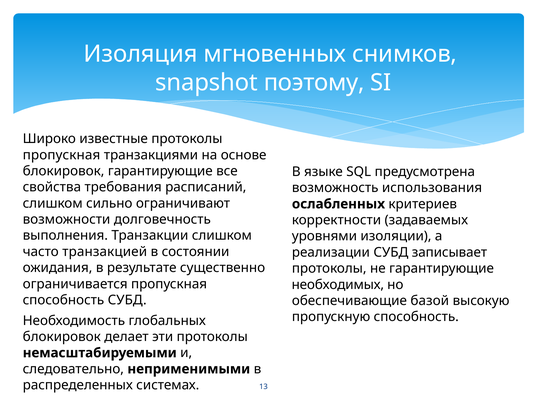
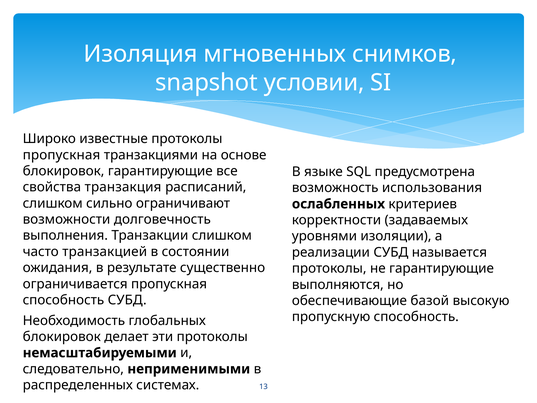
поэтому: поэтому -> условии
требования: требования -> транзакция
записывает: записывает -> называется
необходимых: необходимых -> выполняются
